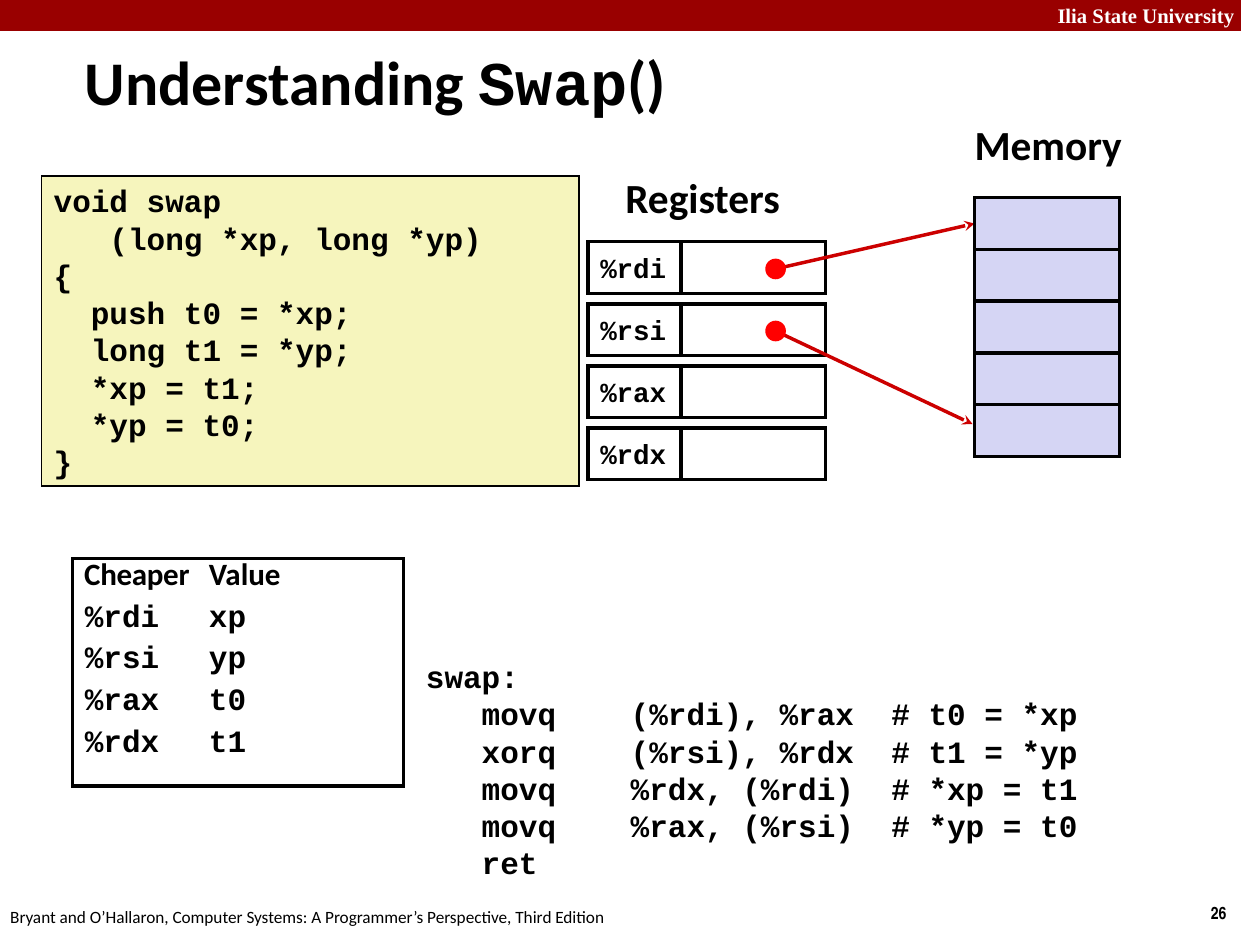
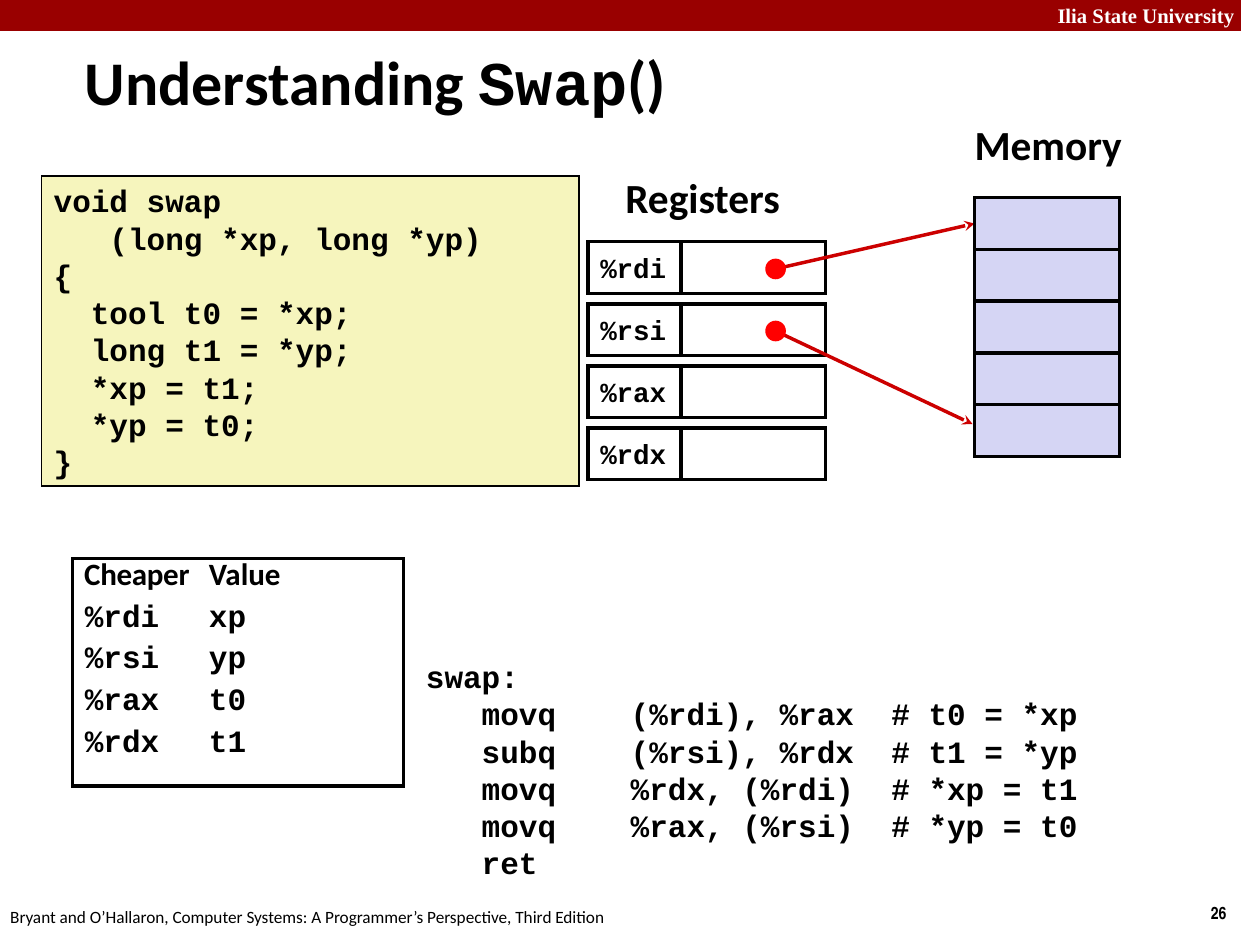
push: push -> tool
xorq: xorq -> subq
